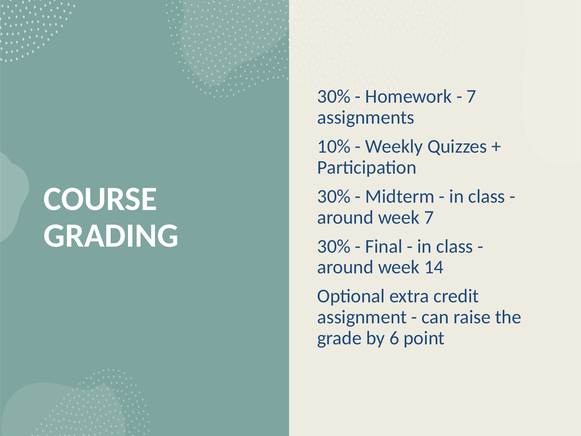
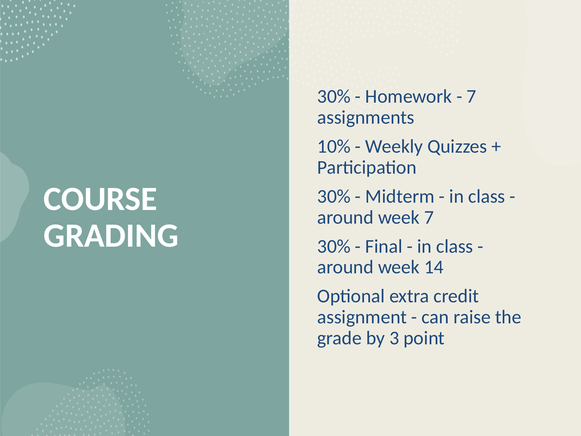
6: 6 -> 3
